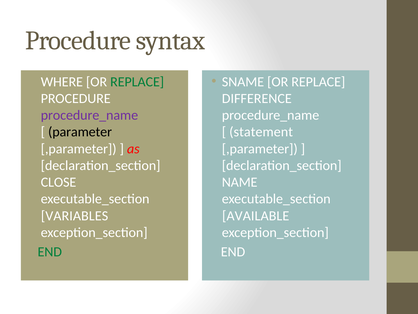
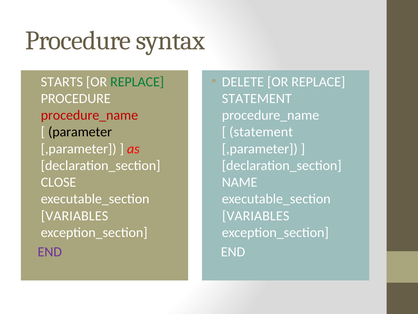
WHERE: WHERE -> STARTS
SNAME: SNAME -> DELETE
DIFFERENCE at (257, 98): DIFFERENCE -> STATEMENT
procedure_name at (89, 115) colour: purple -> red
AVAILABLE at (256, 215): AVAILABLE -> VARIABLES
END at (50, 252) colour: green -> purple
